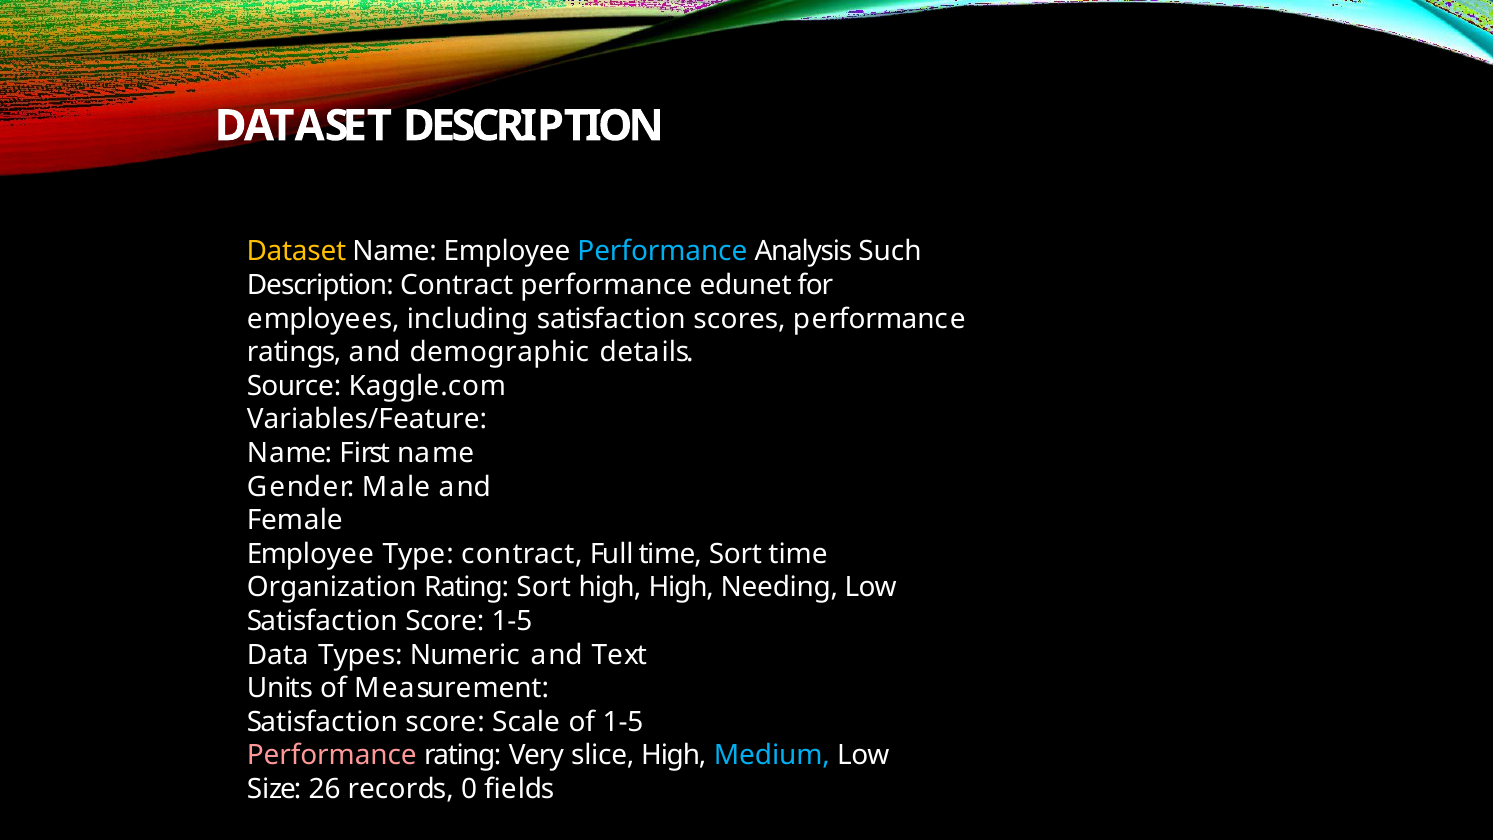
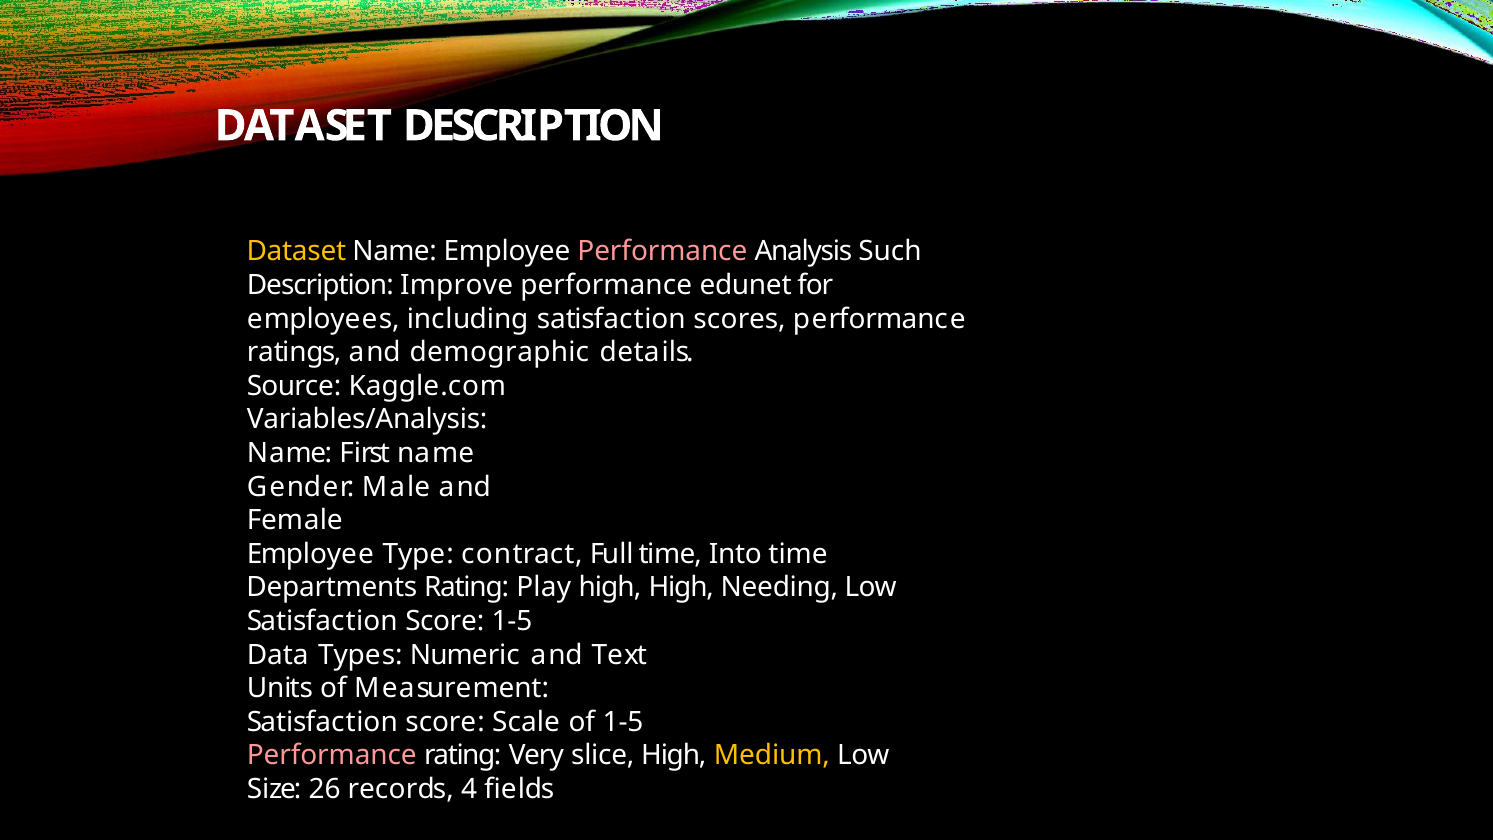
Performance at (662, 252) colour: light blue -> pink
Description Contract: Contract -> Improve
Variables/Feature: Variables/Feature -> Variables/Analysis
time Sort: Sort -> Into
Organization: Organization -> Departments
Rating Sort: Sort -> Play
Medium colour: light blue -> yellow
0: 0 -> 4
